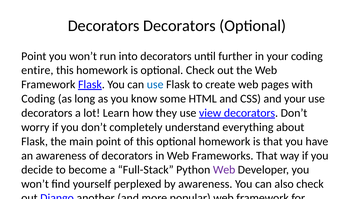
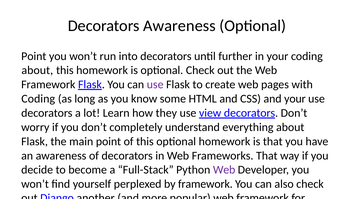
Decorators Decorators: Decorators -> Awareness
entire at (37, 70): entire -> about
use at (155, 84) colour: blue -> purple
by awareness: awareness -> framework
